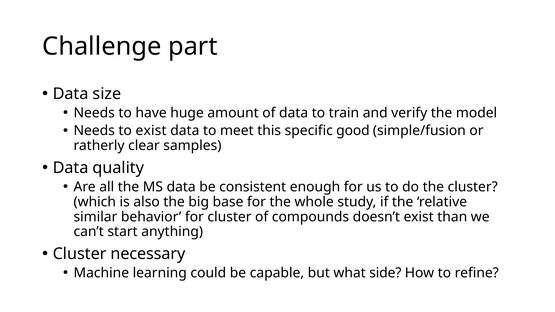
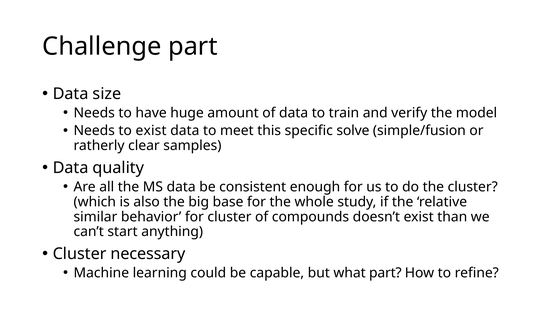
good: good -> solve
what side: side -> part
